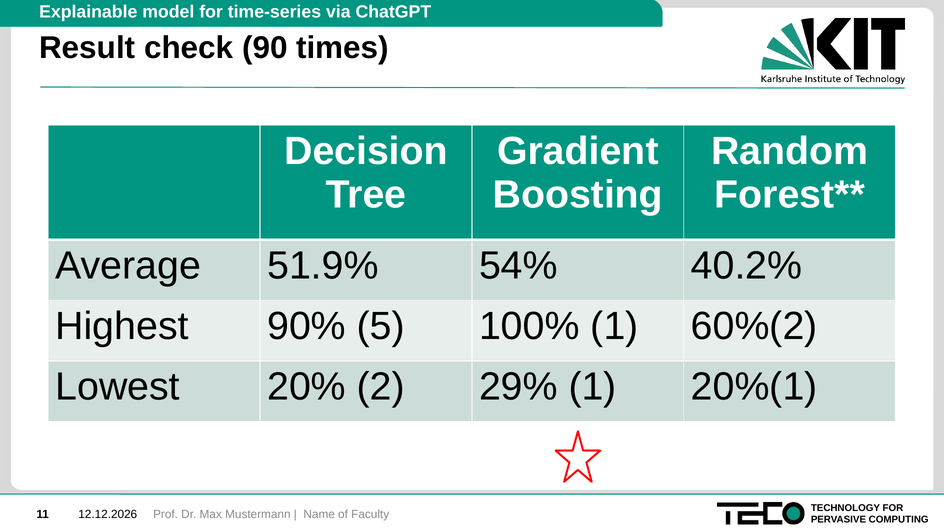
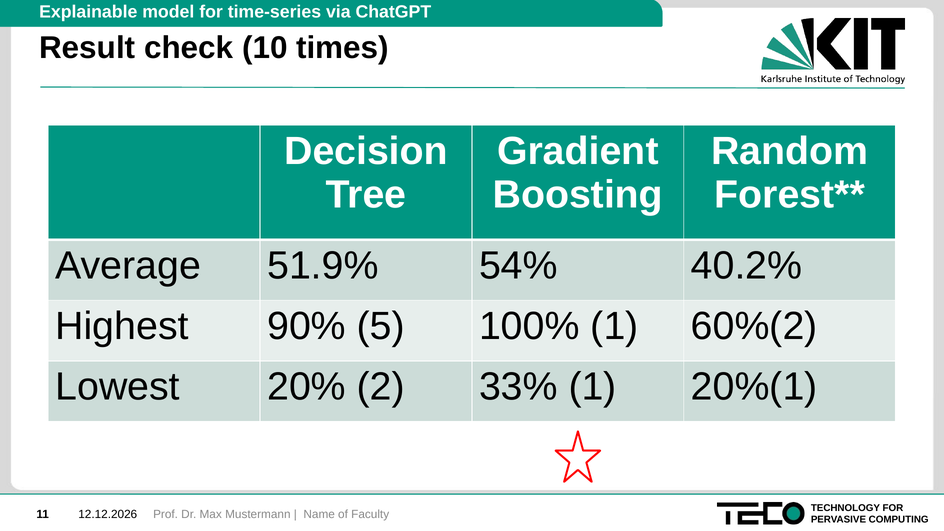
90: 90 -> 10
29%: 29% -> 33%
